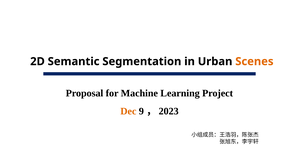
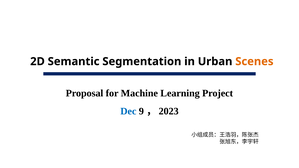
Dec colour: orange -> blue
